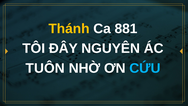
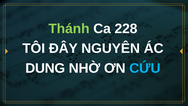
Thánh colour: yellow -> light green
881: 881 -> 228
TUÔN: TUÔN -> DUNG
